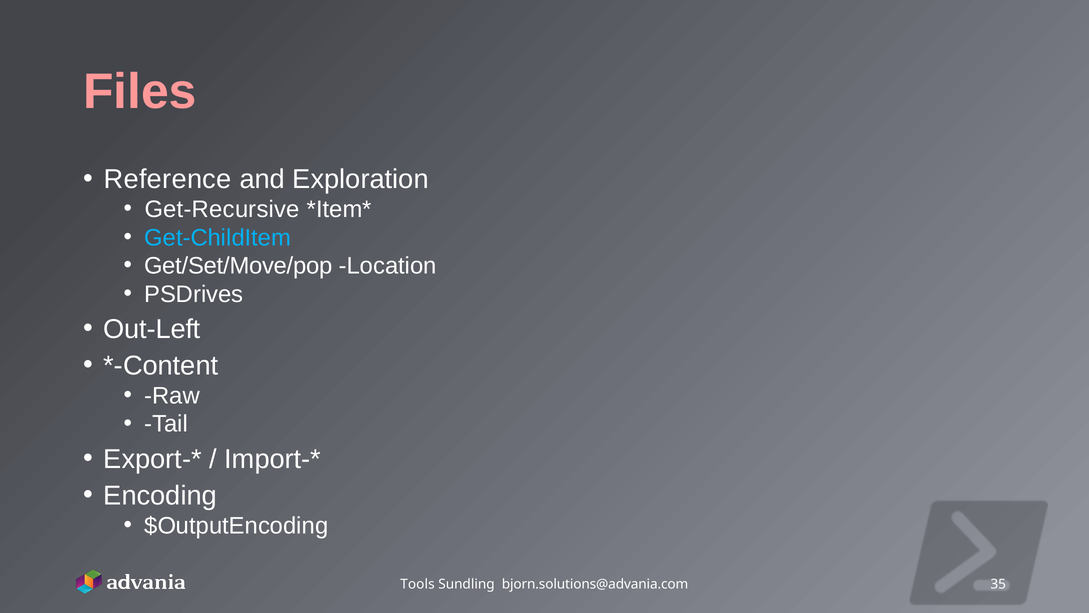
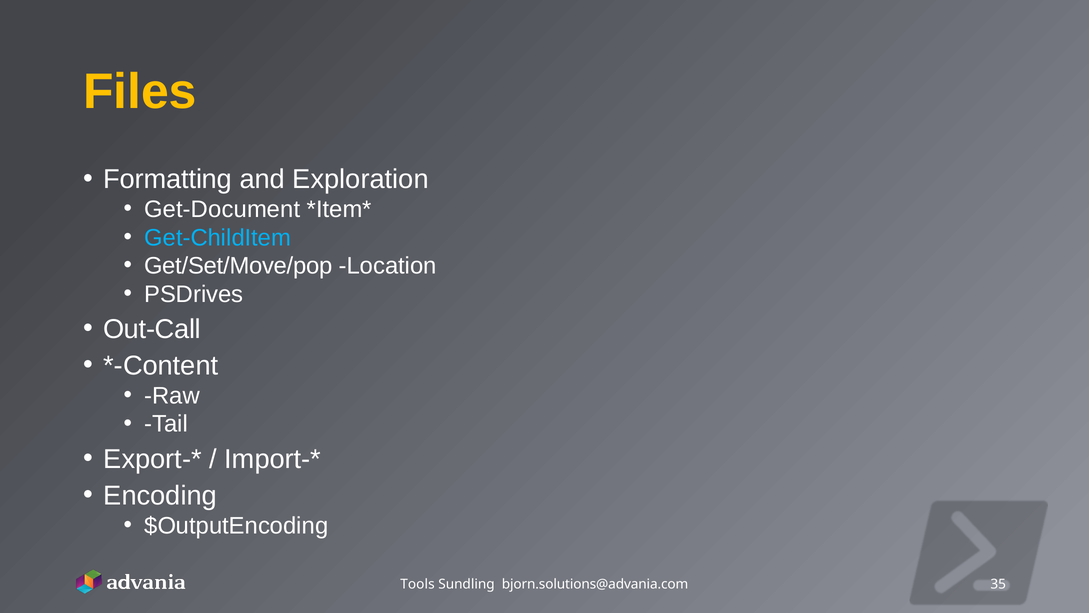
Files colour: pink -> yellow
Reference: Reference -> Formatting
Get-Recursive: Get-Recursive -> Get-Document
Out-Left: Out-Left -> Out-Call
